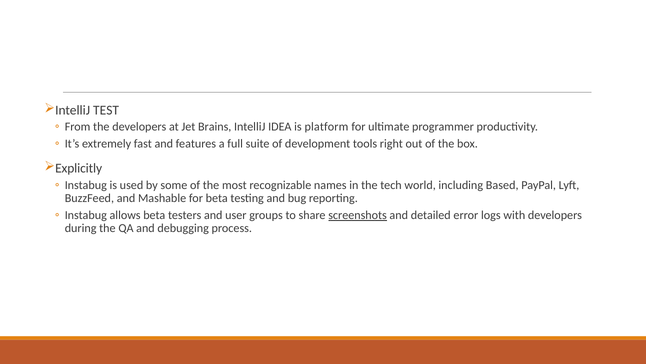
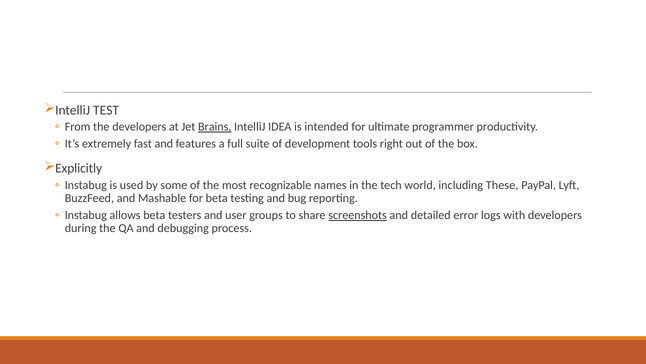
Brains underline: none -> present
platform: platform -> intended
Based: Based -> These
